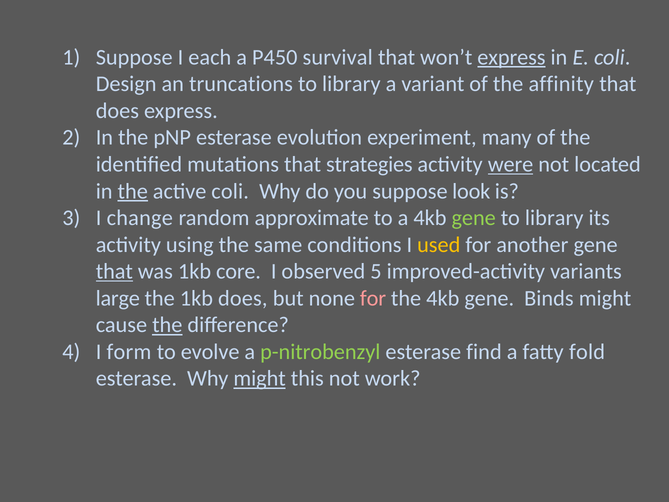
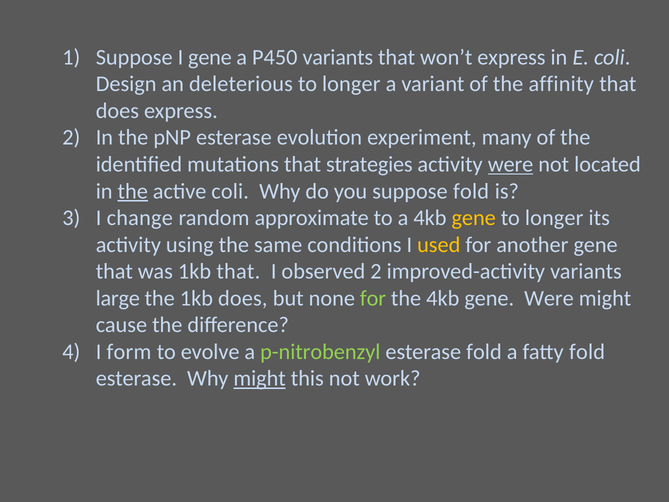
I each: each -> gene
P450 survival: survival -> variants
express at (511, 57) underline: present -> none
truncations: truncations -> deleterious
library at (351, 84): library -> longer
suppose look: look -> fold
gene at (474, 218) colour: light green -> yellow
library at (554, 218): library -> longer
that at (114, 271) underline: present -> none
1kb core: core -> that
observed 5: 5 -> 2
for at (373, 298) colour: pink -> light green
gene Binds: Binds -> Were
the at (167, 325) underline: present -> none
esterase find: find -> fold
